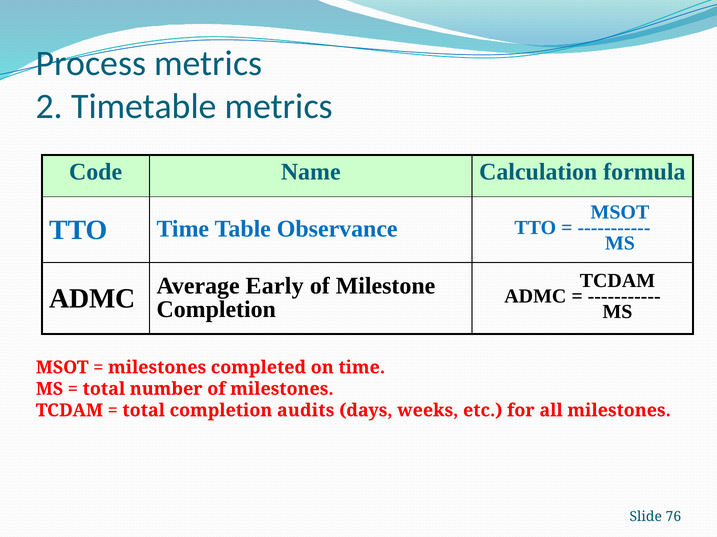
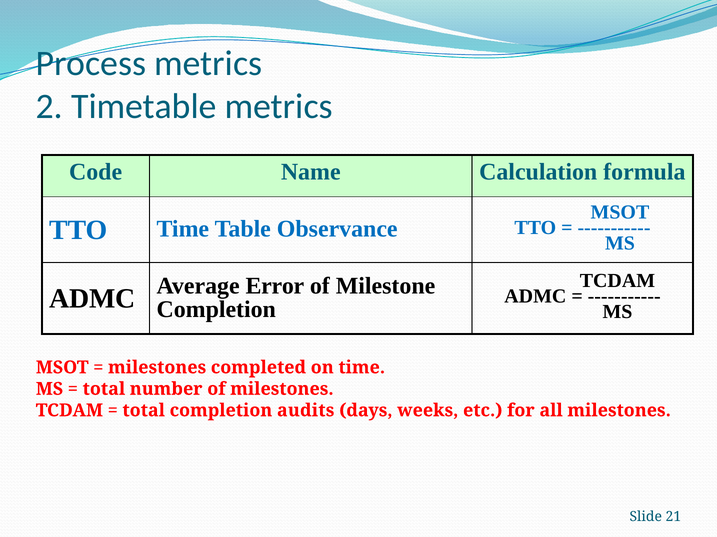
Early: Early -> Error
76: 76 -> 21
